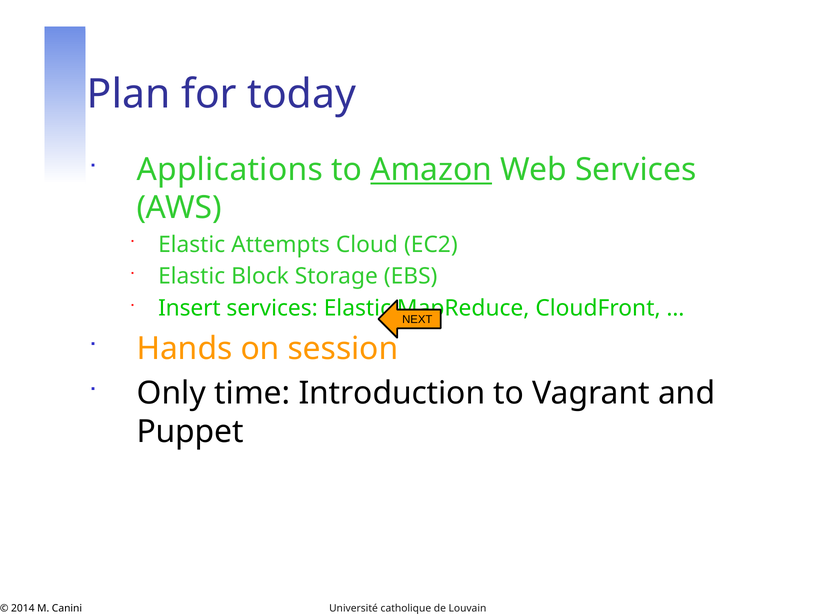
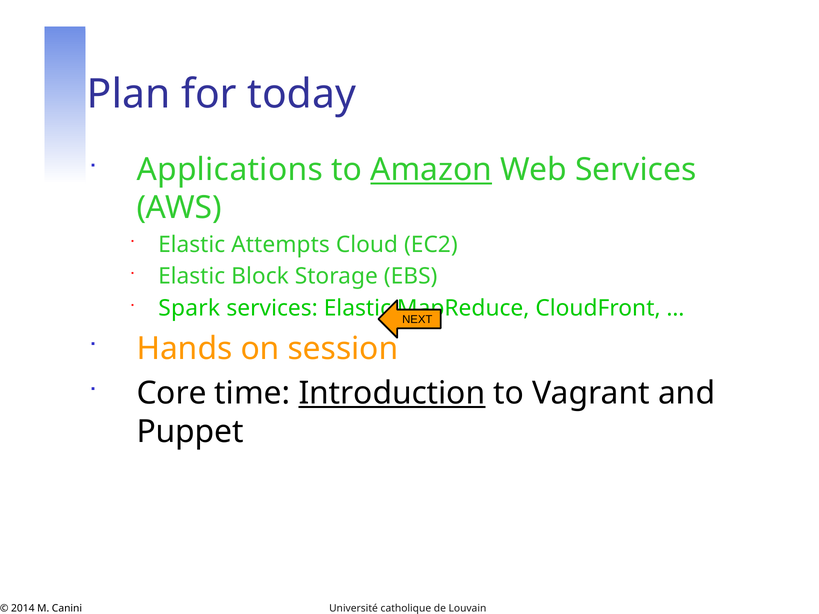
Insert: Insert -> Spark
Only: Only -> Core
Introduction underline: none -> present
